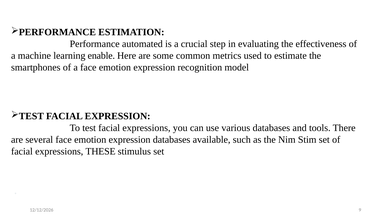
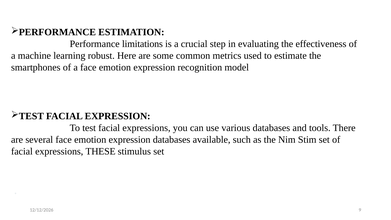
automated: automated -> limitations
enable: enable -> robust
